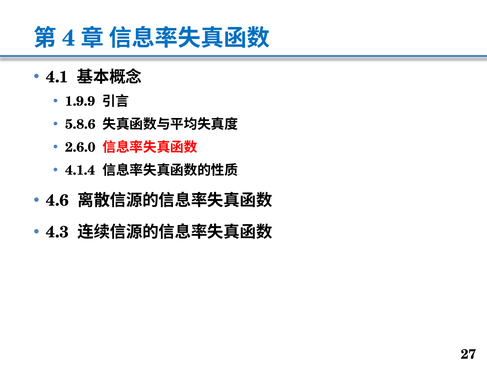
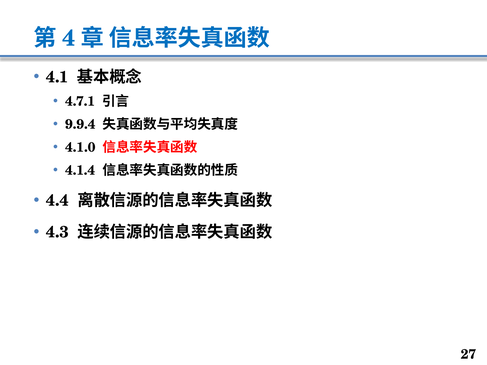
1.9.9: 1.9.9 -> 4.7.1
5.8.6: 5.8.6 -> 9.9.4
2.6.0: 2.6.0 -> 4.1.0
4.6: 4.6 -> 4.4
